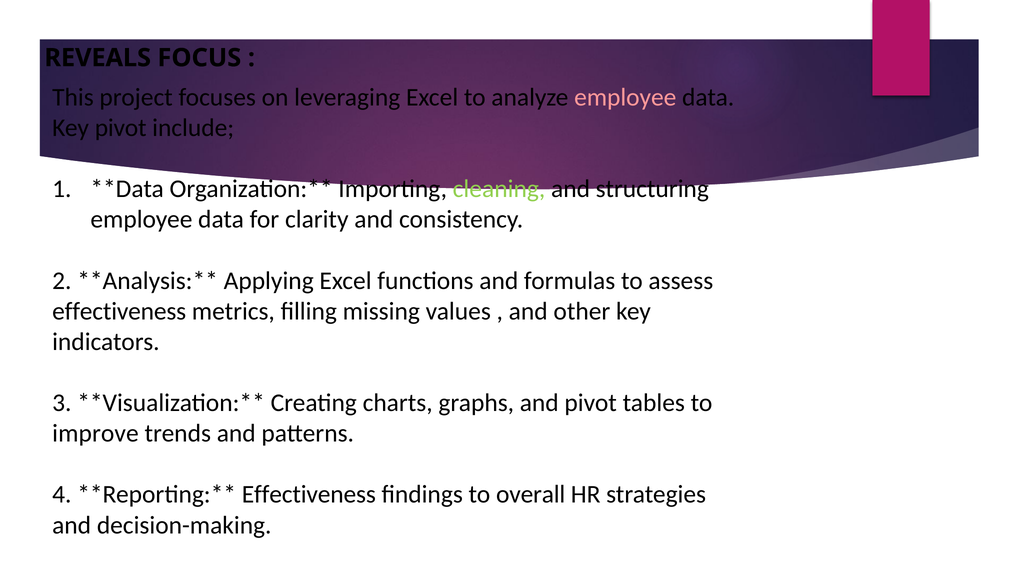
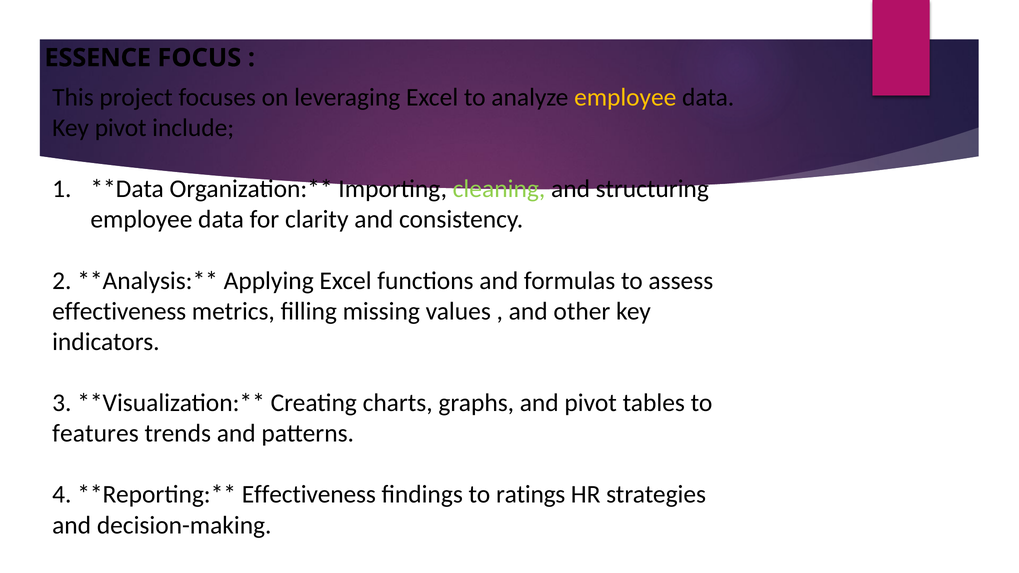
REVEALS: REVEALS -> ESSENCE
employee at (625, 97) colour: pink -> yellow
improve: improve -> features
overall: overall -> ratings
